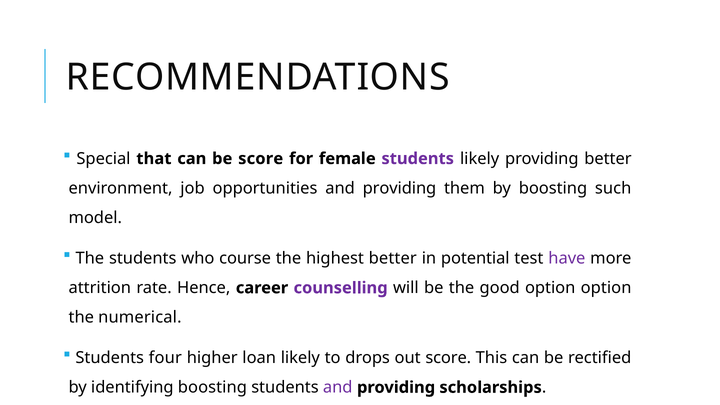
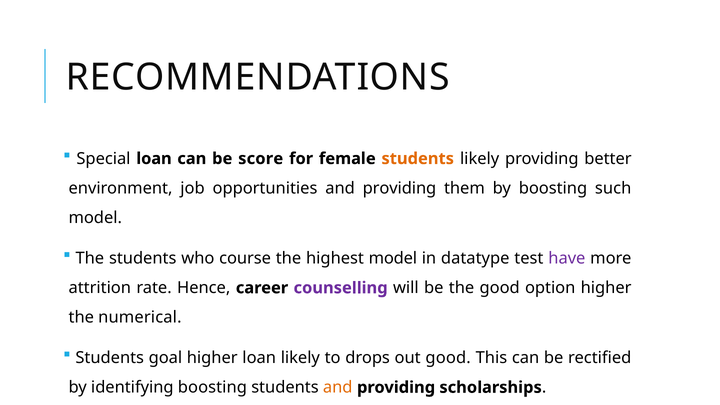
Special that: that -> loan
students at (418, 159) colour: purple -> orange
highest better: better -> model
potential: potential -> datatype
option option: option -> higher
four: four -> goal
out score: score -> good
and at (338, 387) colour: purple -> orange
